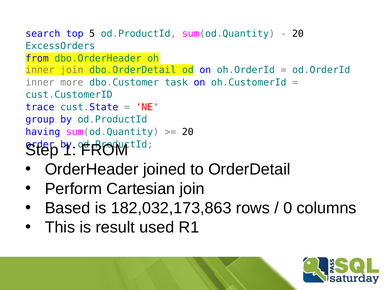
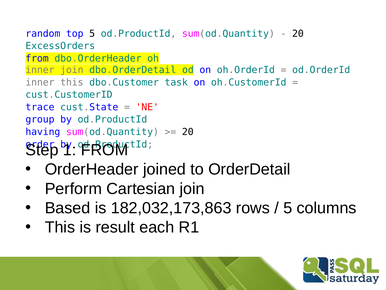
search: search -> random
inner more: more -> this
0 at (288, 208): 0 -> 5
used: used -> each
